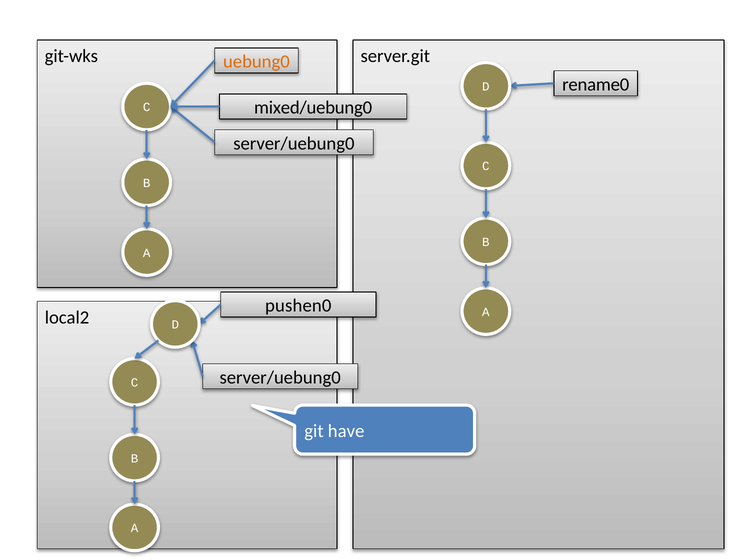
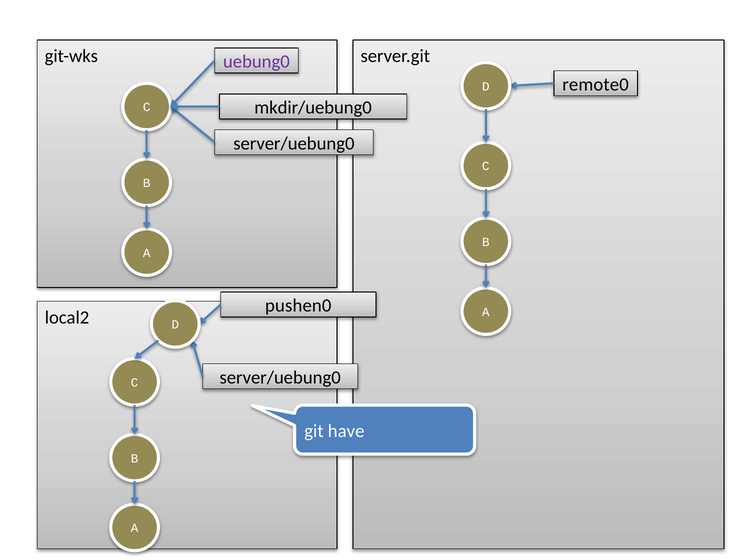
uebung0 colour: orange -> purple
rename0: rename0 -> remote0
mixed/uebung0: mixed/uebung0 -> mkdir/uebung0
